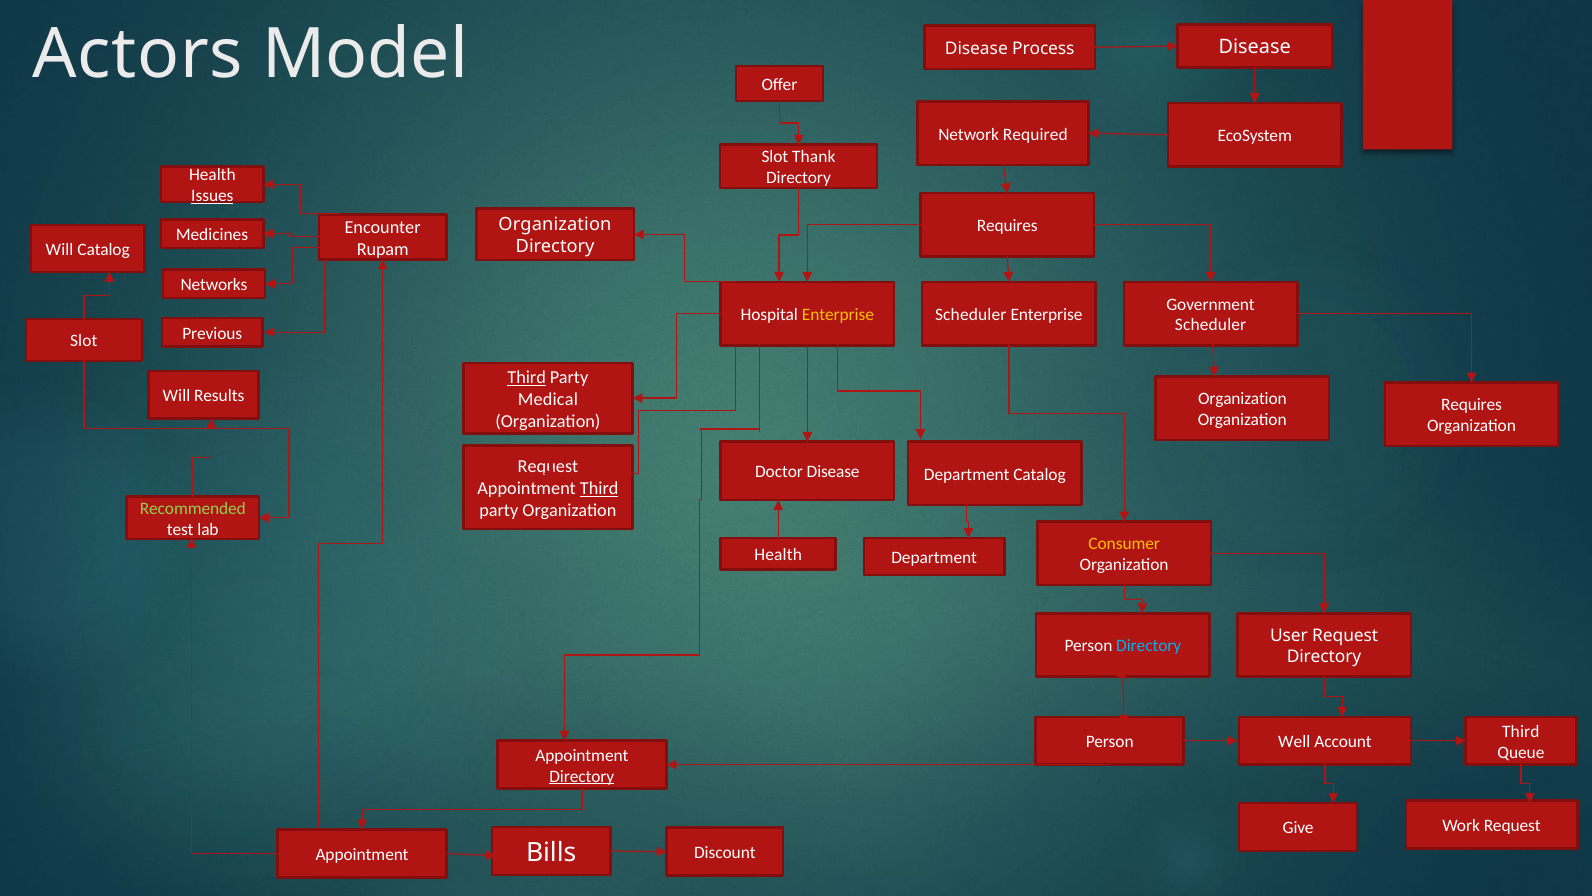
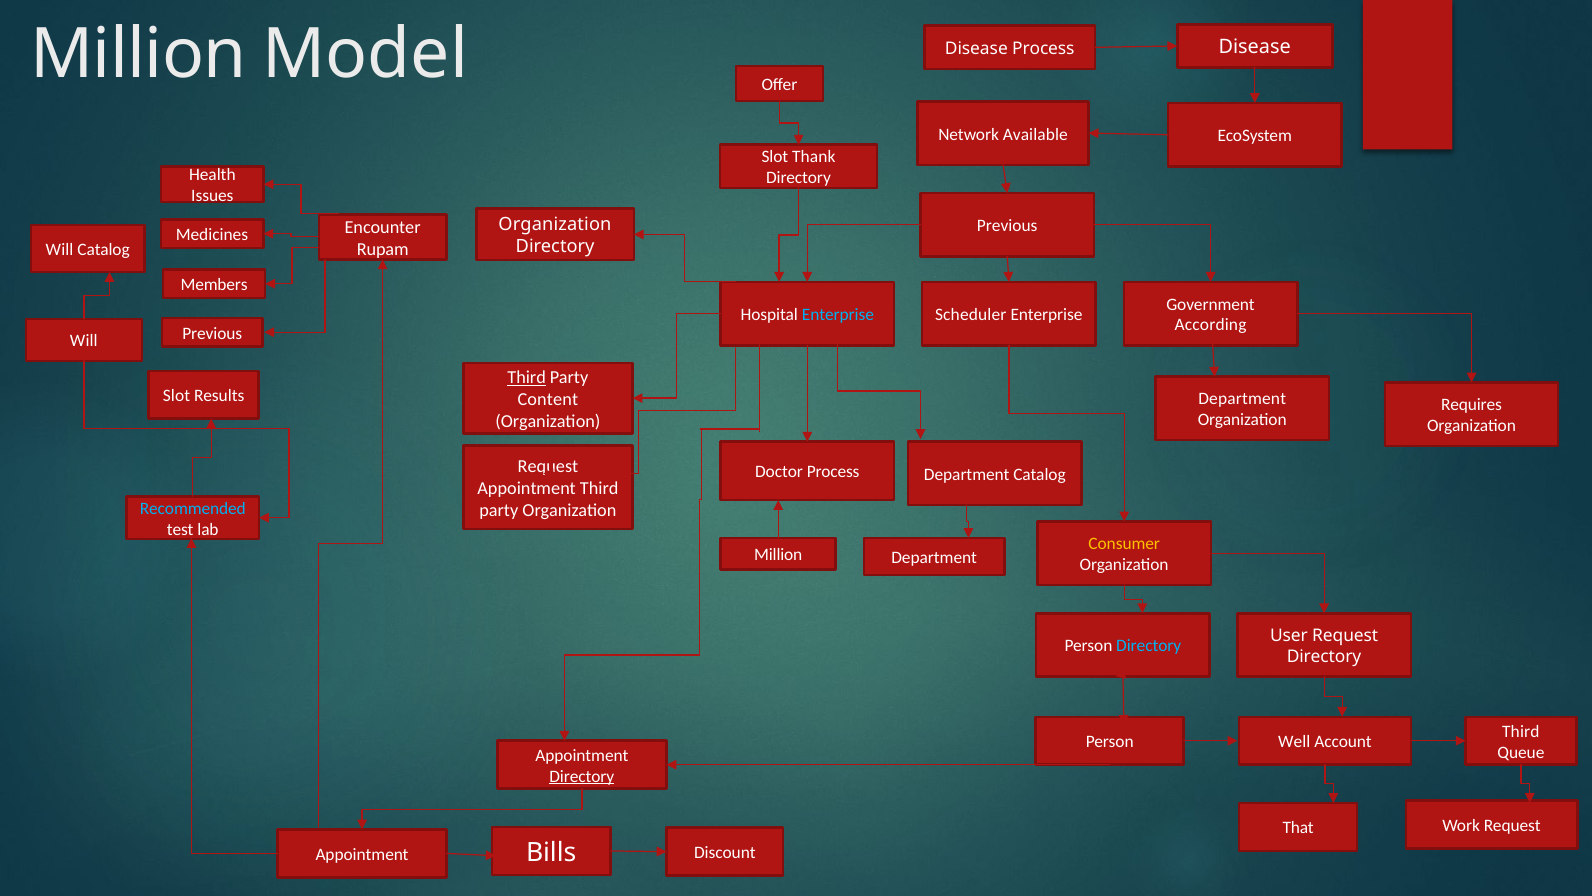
Actors at (138, 54): Actors -> Million
Required: Required -> Available
Issues underline: present -> none
Requires at (1007, 226): Requires -> Previous
Networks: Networks -> Members
Enterprise at (838, 315) colour: yellow -> light blue
Scheduler at (1211, 325): Scheduler -> According
Slot at (84, 341): Slot -> Will
Will at (177, 396): Will -> Slot
Medical: Medical -> Content
Organization at (1242, 399): Organization -> Department
Doctor Disease: Disease -> Process
Third at (599, 488) underline: present -> none
Recommended colour: light green -> light blue
Health at (778, 555): Health -> Million
Give: Give -> That
